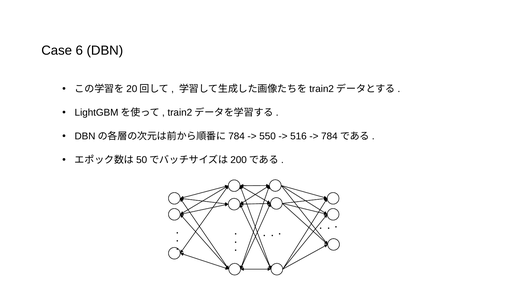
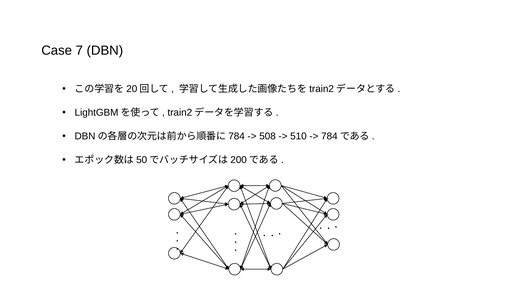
6: 6 -> 7
550: 550 -> 508
516: 516 -> 510
